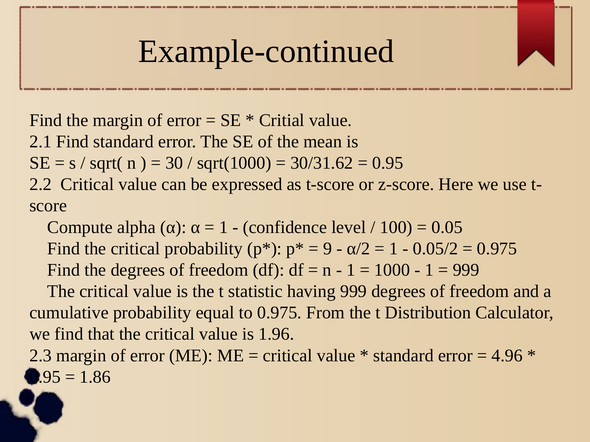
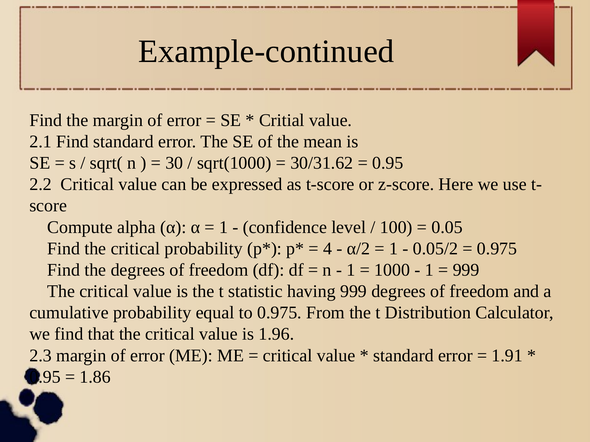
9: 9 -> 4
4.96: 4.96 -> 1.91
